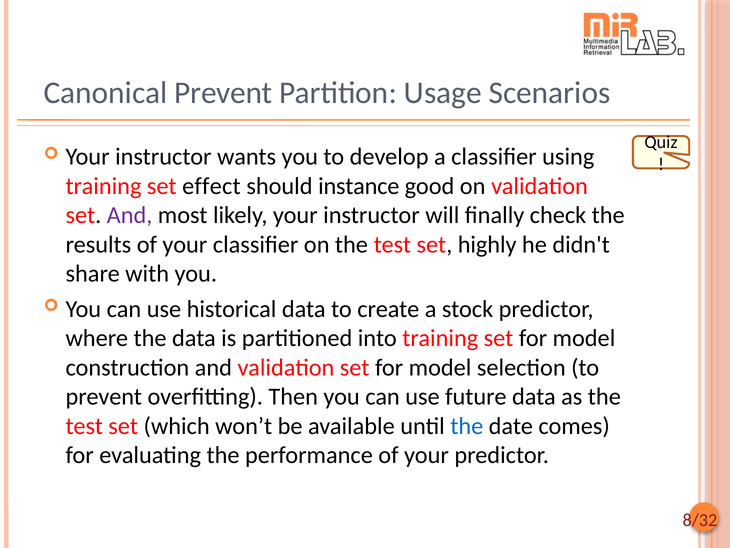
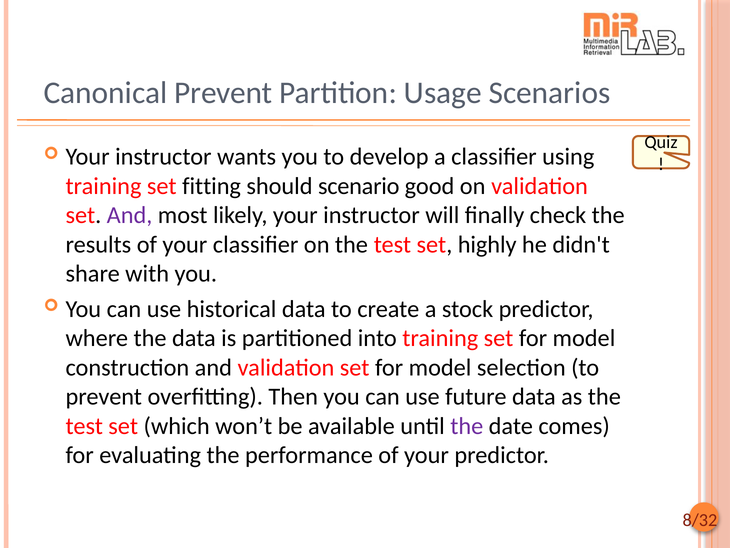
effect: effect -> fitting
instance: instance -> scenario
the at (467, 426) colour: blue -> purple
